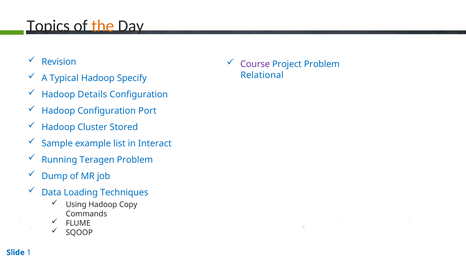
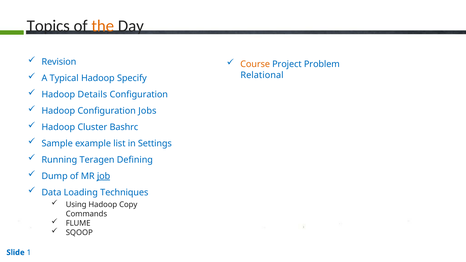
Course colour: purple -> orange
Port: Port -> Jobs
Stored: Stored -> Bashrc
Interact: Interact -> Settings
Teragen Problem: Problem -> Defining
job underline: none -> present
